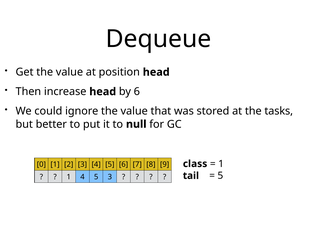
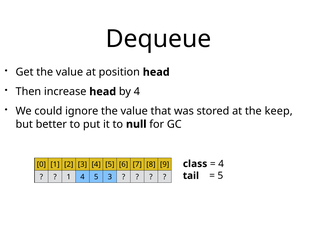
by 6: 6 -> 4
tasks: tasks -> keep
1 at (221, 164): 1 -> 4
